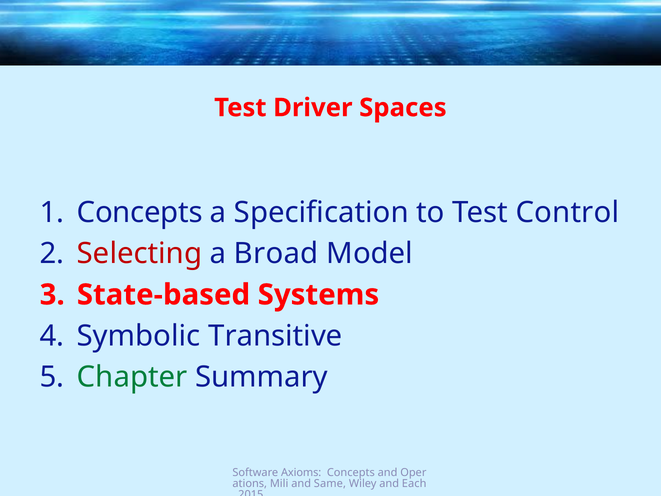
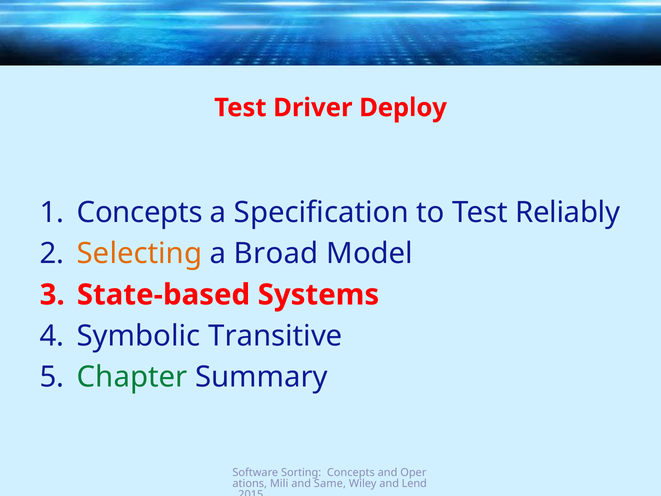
Spaces: Spaces -> Deploy
Control: Control -> Reliably
Selecting colour: red -> orange
Axioms: Axioms -> Sorting
Each: Each -> Lend
